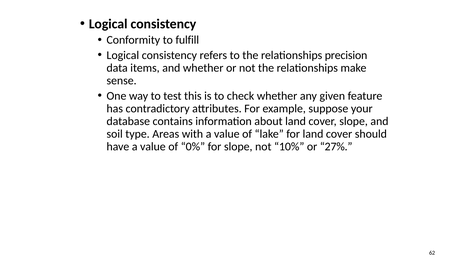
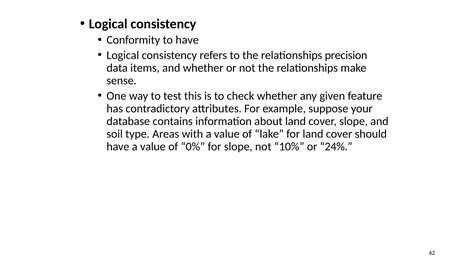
to fulfill: fulfill -> have
27%: 27% -> 24%
